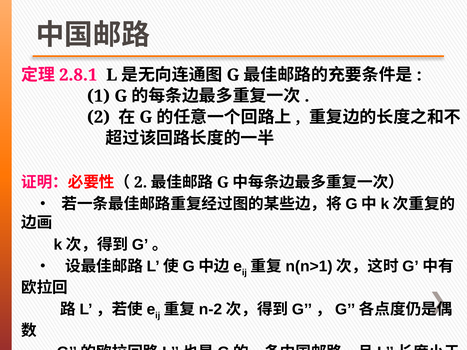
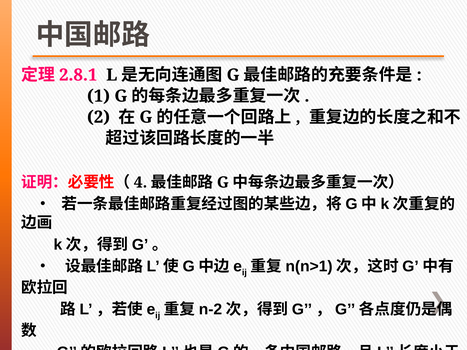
2 at (141, 183): 2 -> 4
